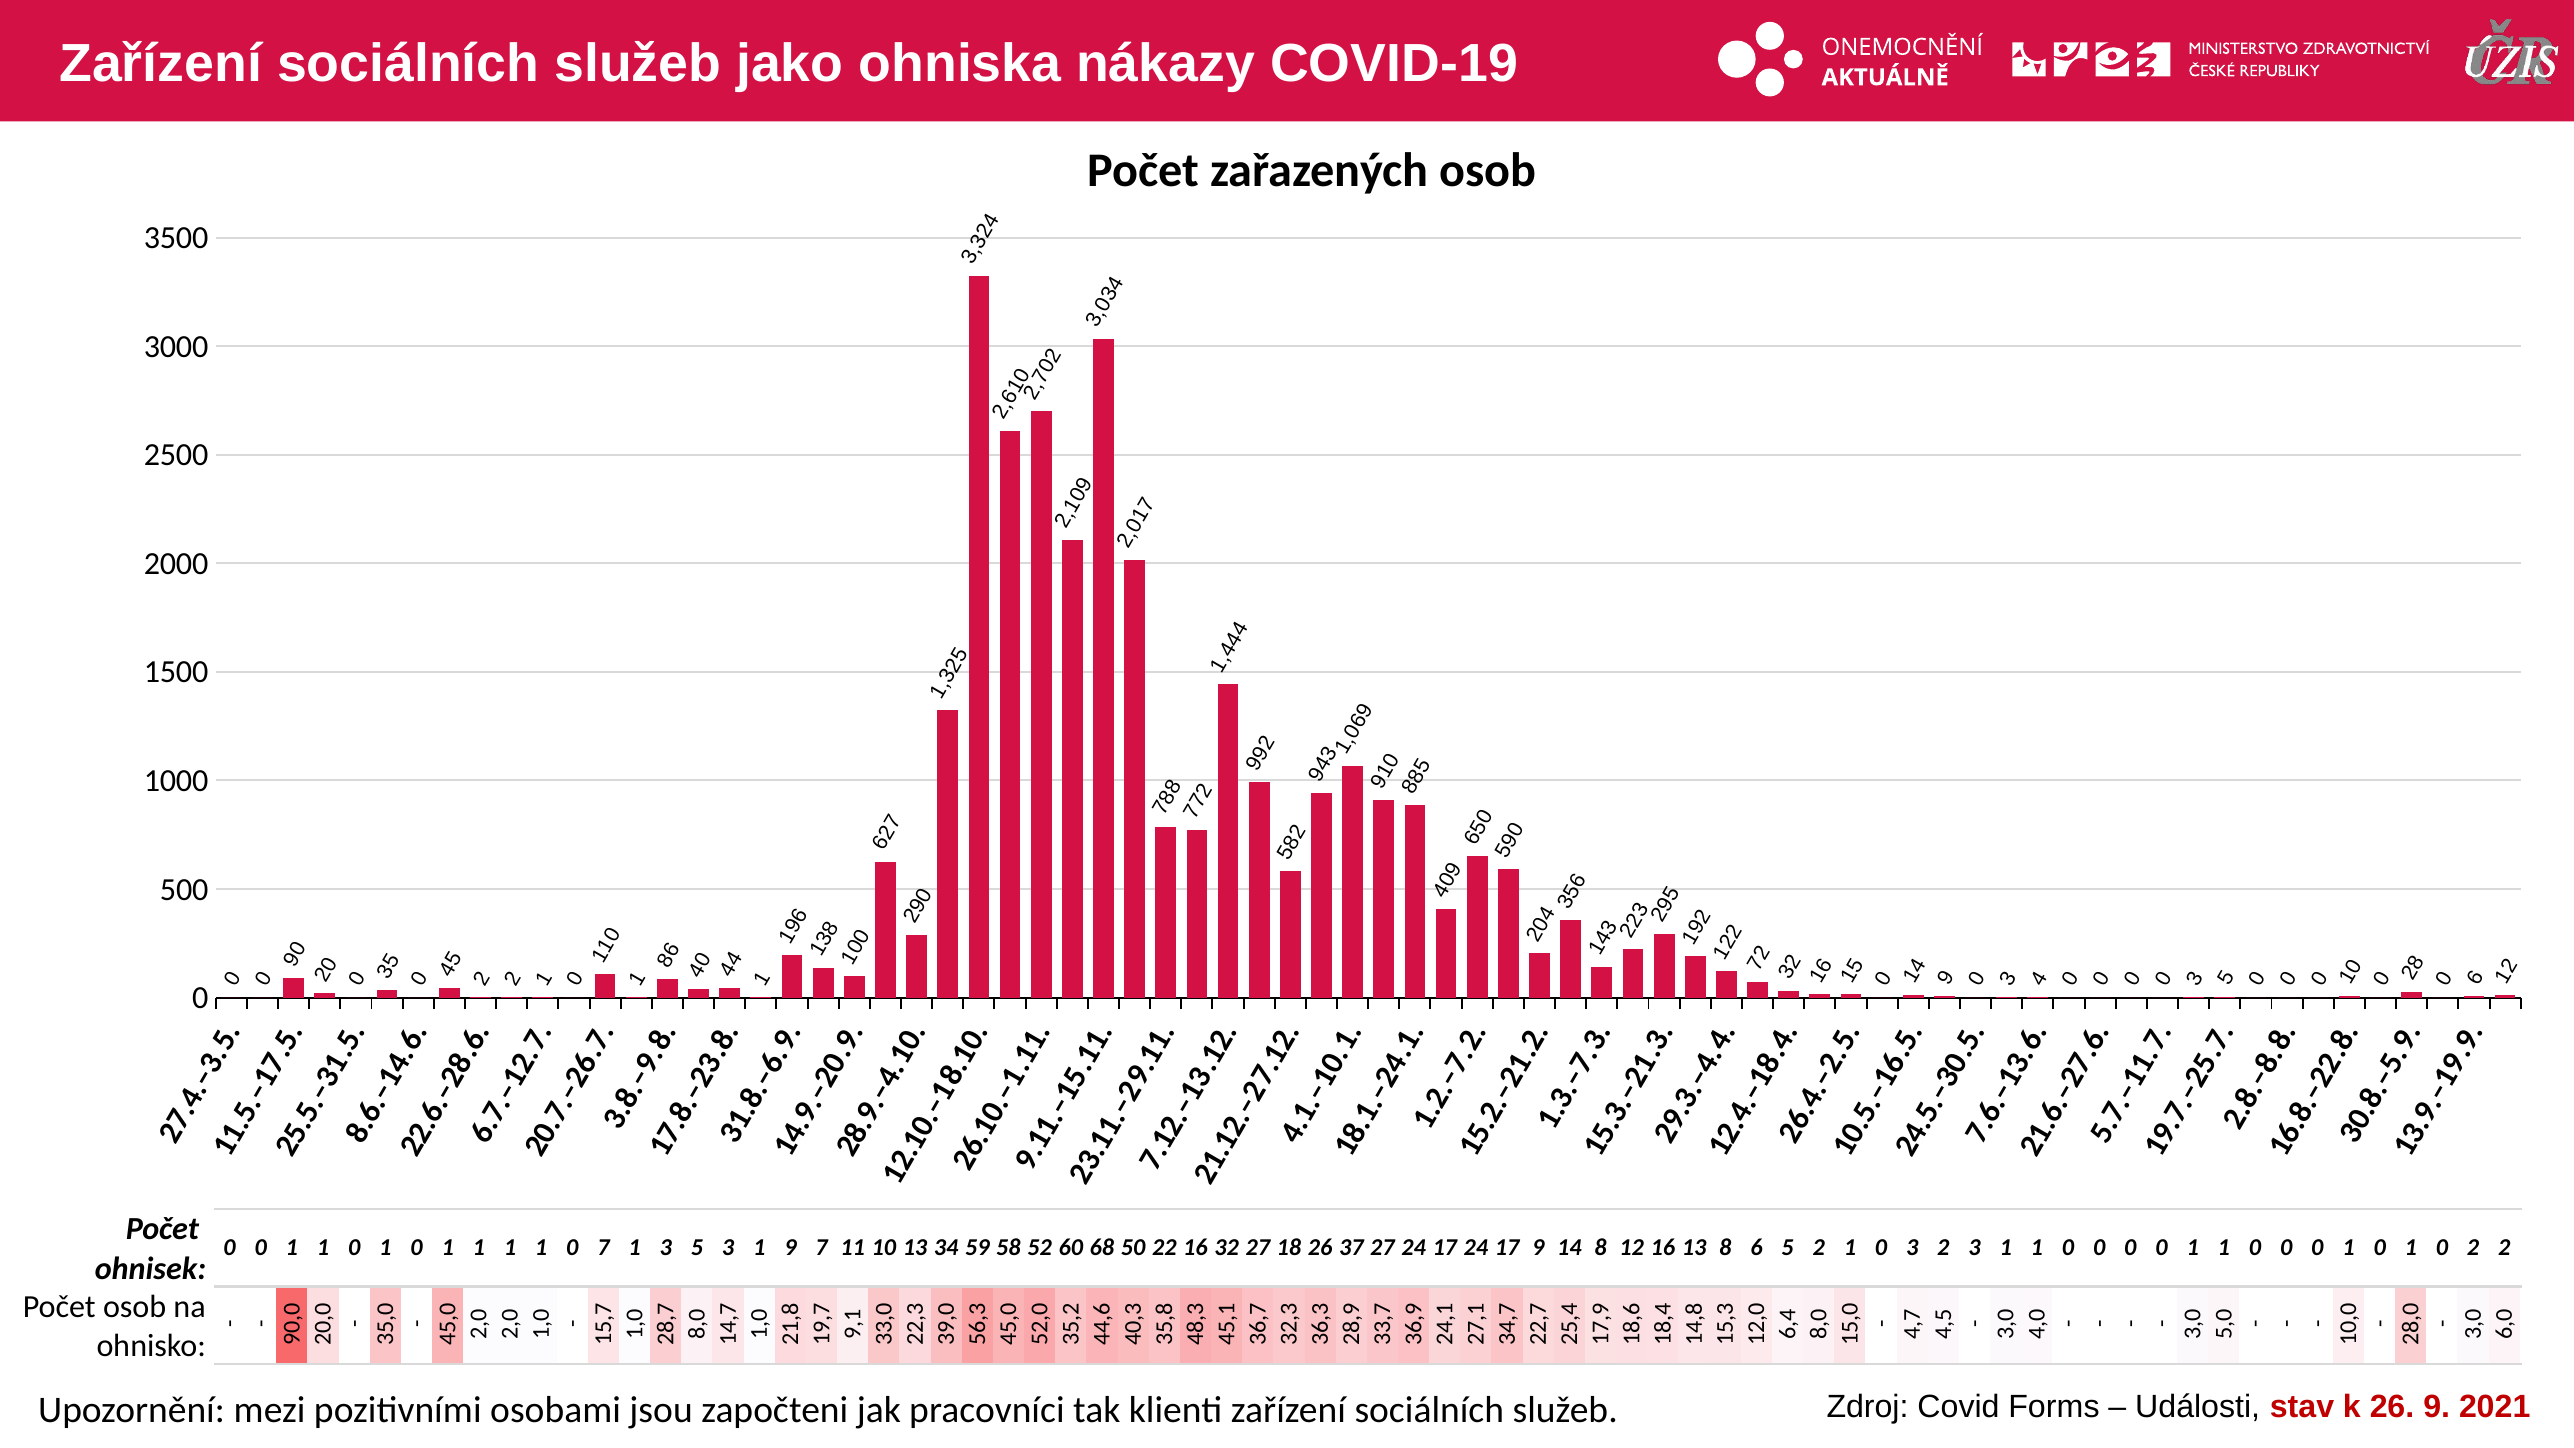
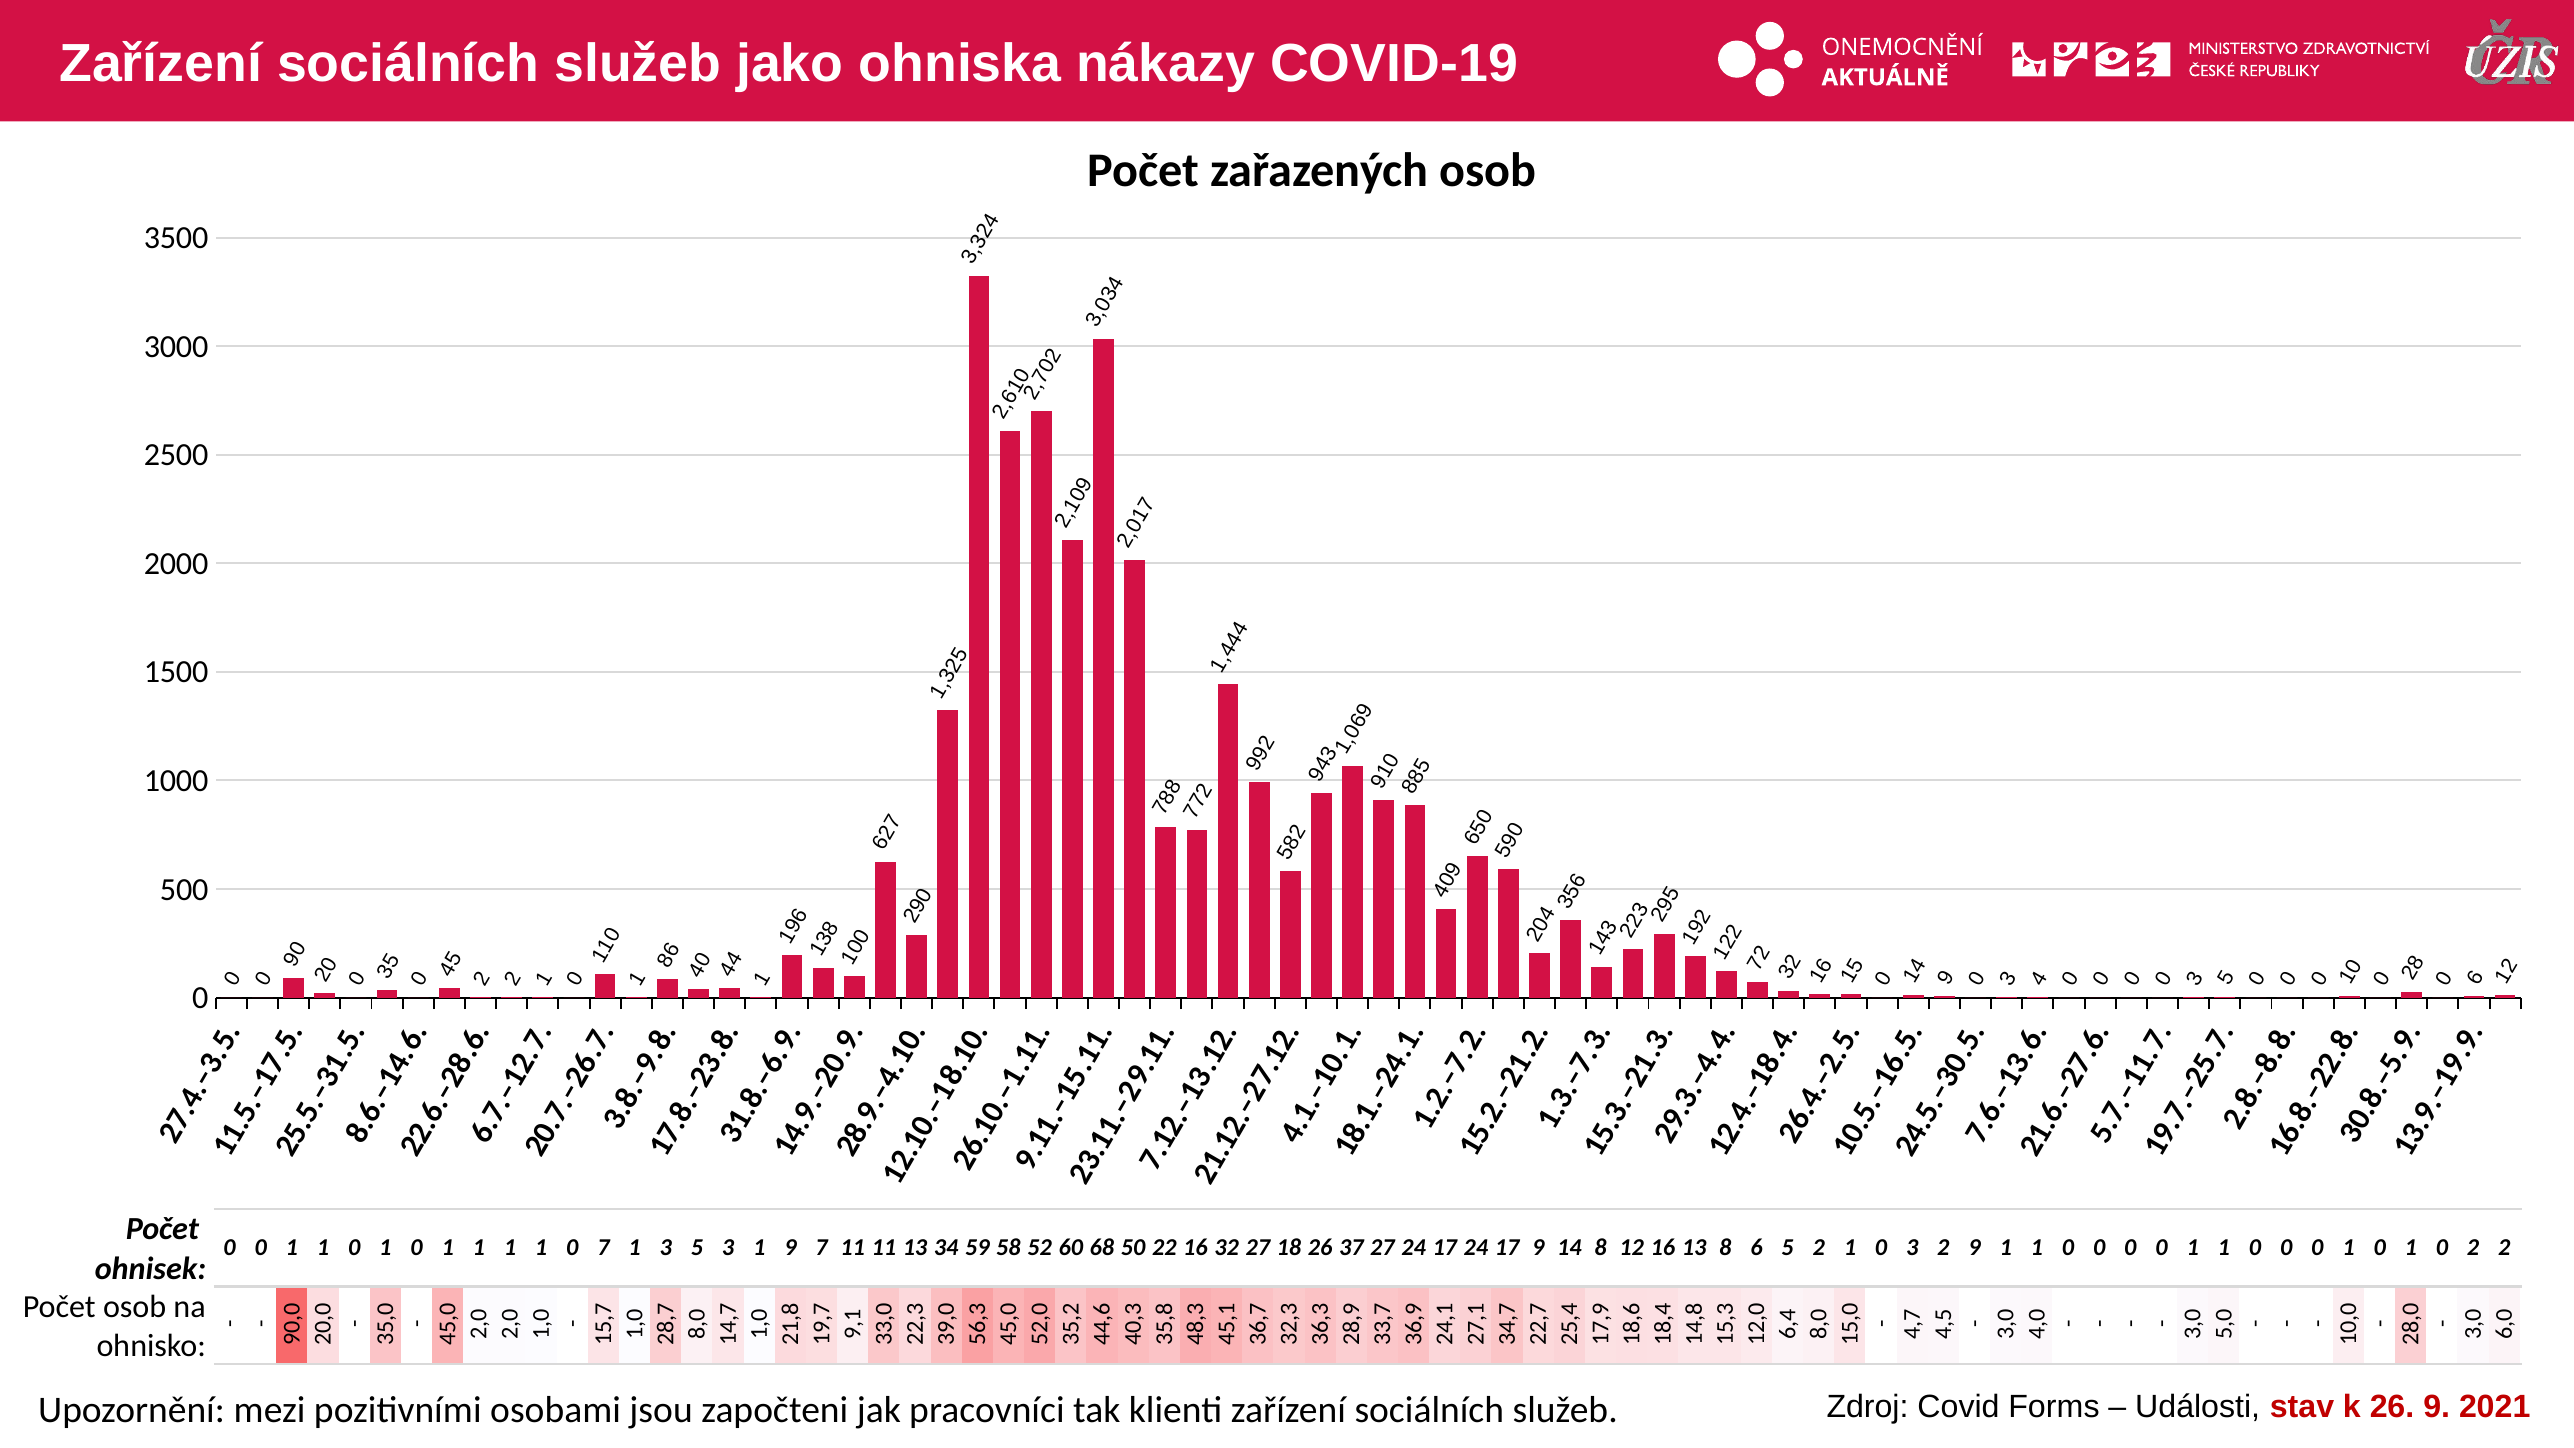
11 10: 10 -> 11
3 2 3: 3 -> 9
